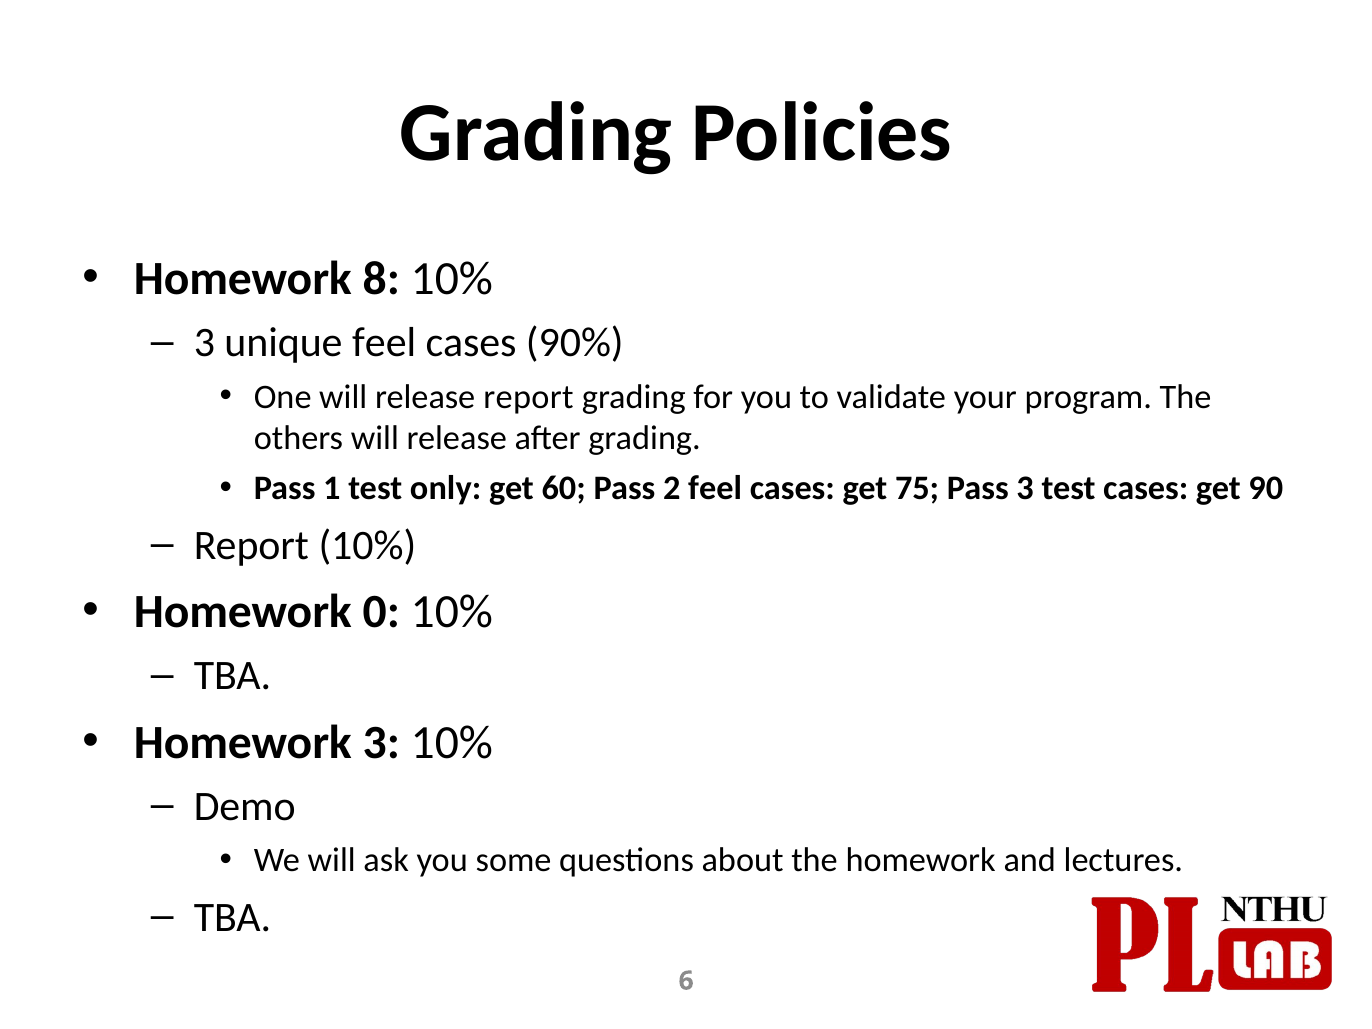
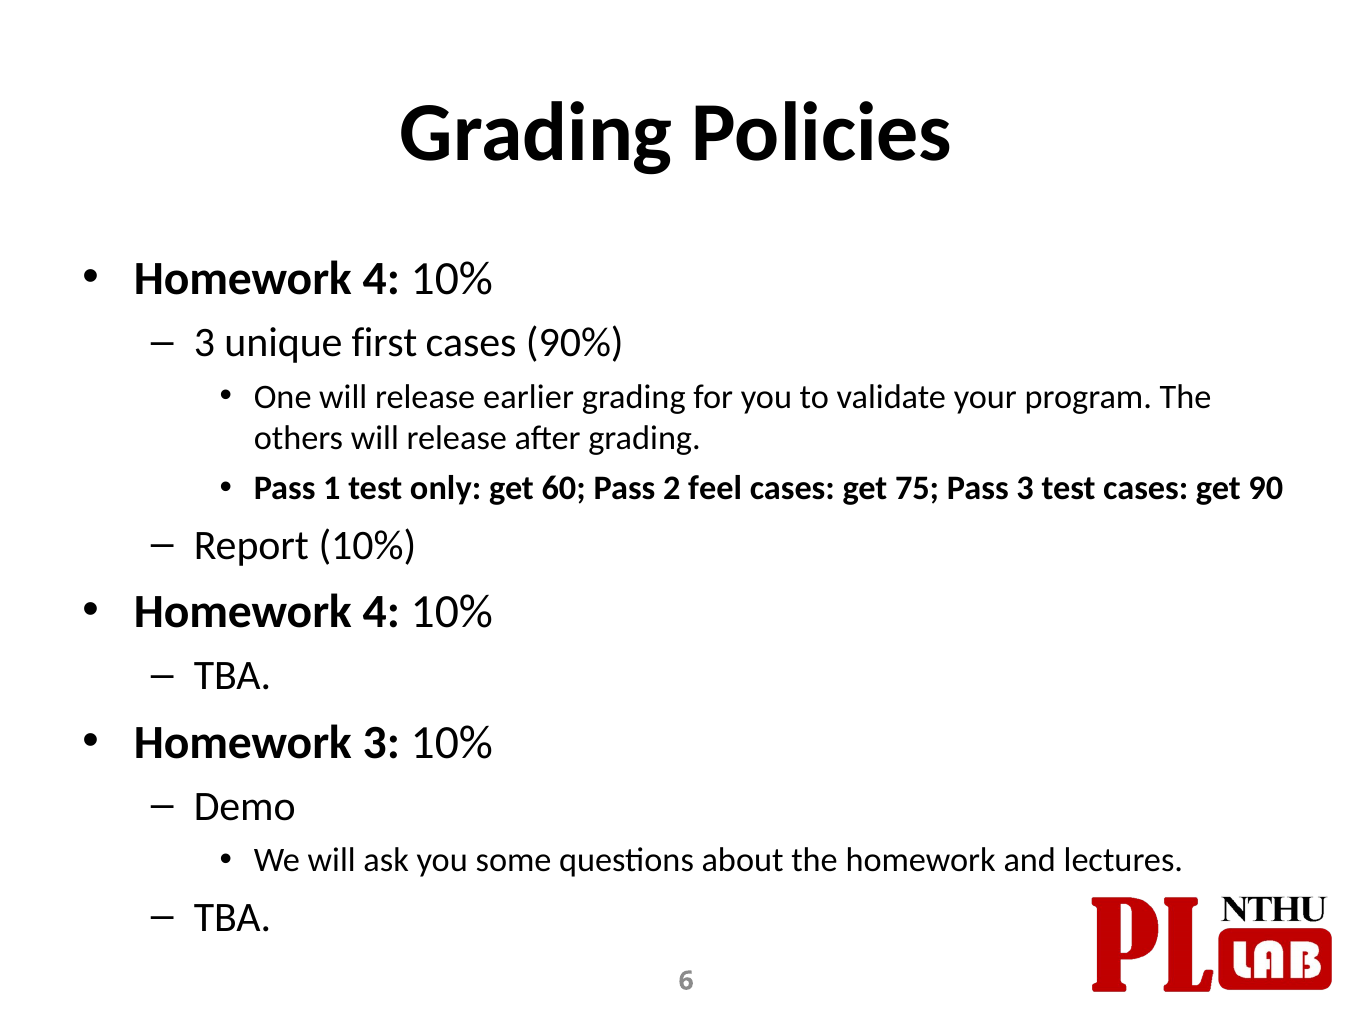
8 at (381, 279): 8 -> 4
unique feel: feel -> first
release report: report -> earlier
0 at (381, 612): 0 -> 4
